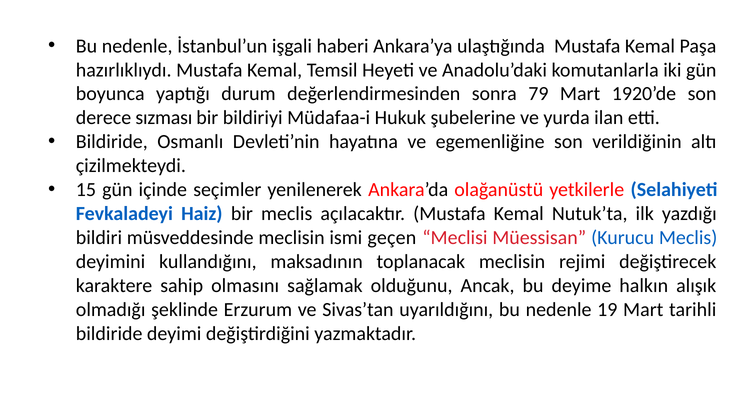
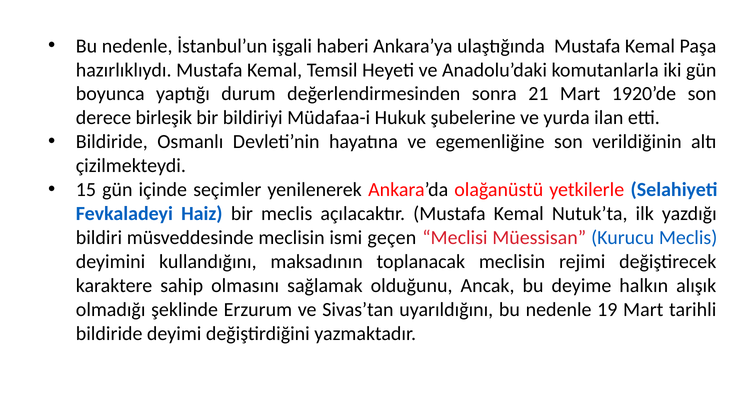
79: 79 -> 21
sızması: sızması -> birleşik
